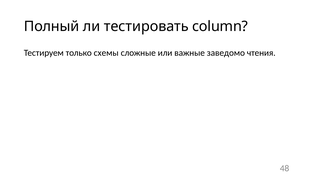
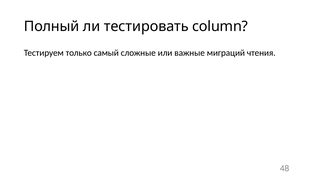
схемы: схемы -> самый
заведомо: заведомо -> миграций
